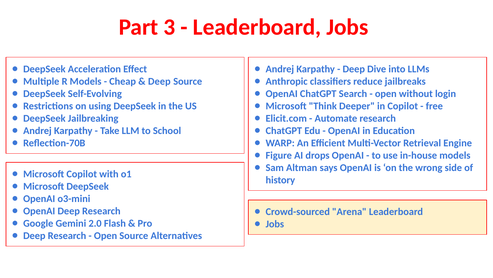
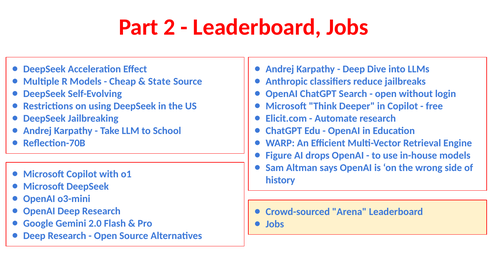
3: 3 -> 2
Deep at (159, 81): Deep -> State
